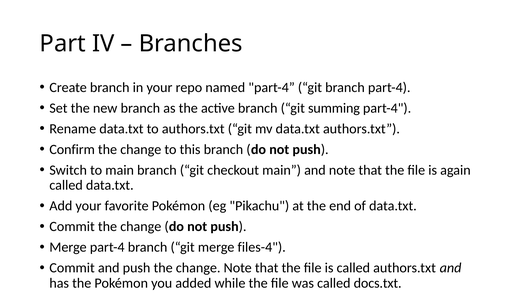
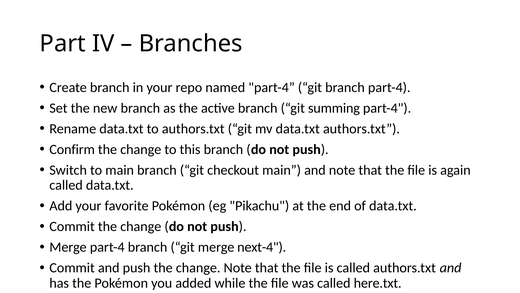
files-4: files-4 -> next-4
docs.txt: docs.txt -> here.txt
